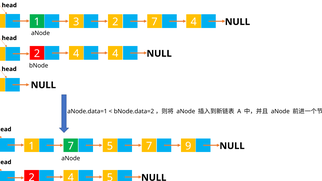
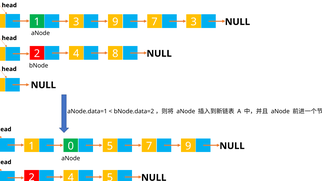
3 2: 2 -> 9
7 4: 4 -> 3
4 4: 4 -> 8
1 7: 7 -> 0
